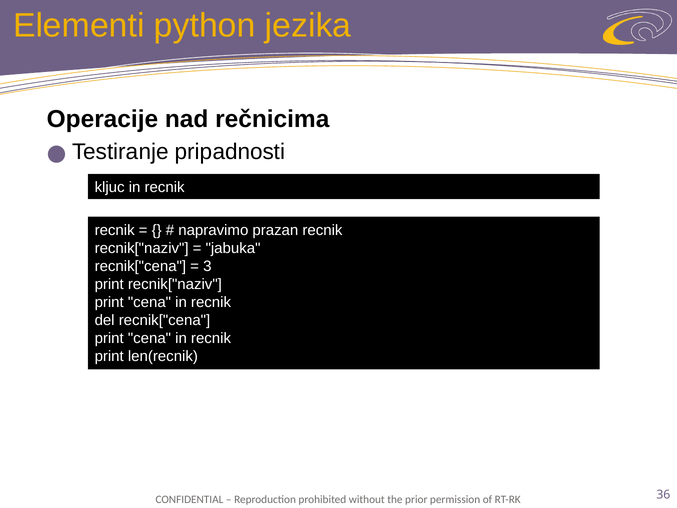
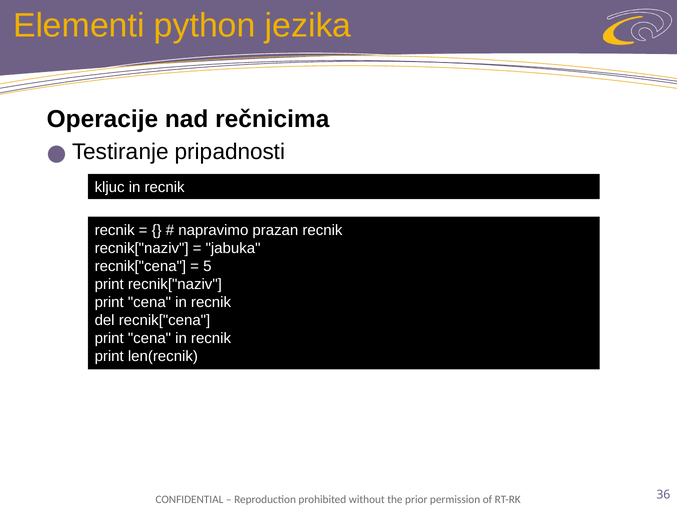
3: 3 -> 5
